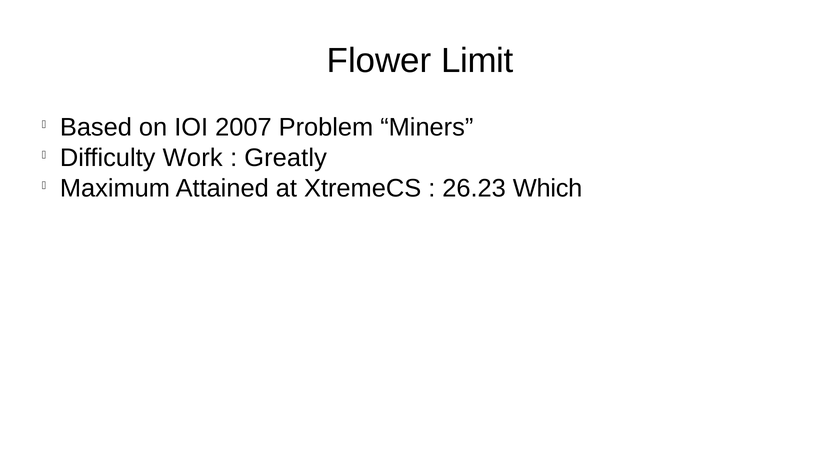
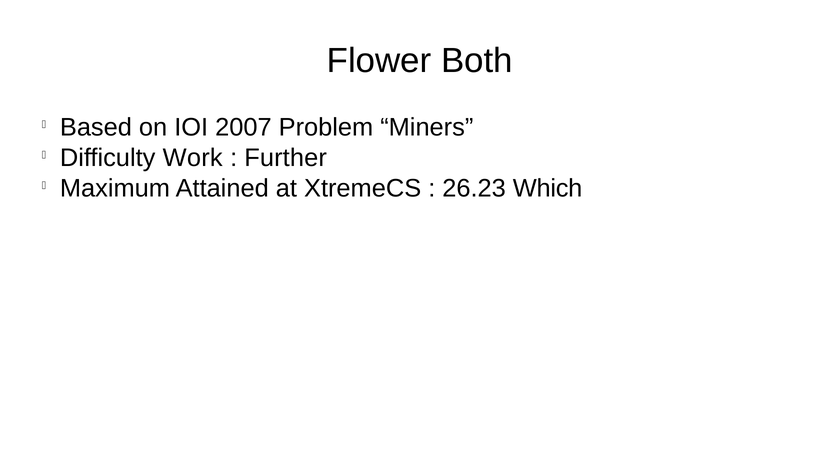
Limit: Limit -> Both
Greatly: Greatly -> Further
